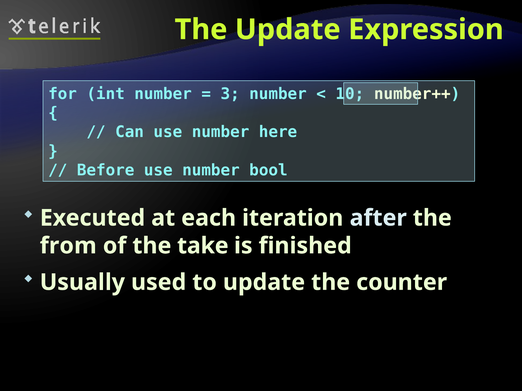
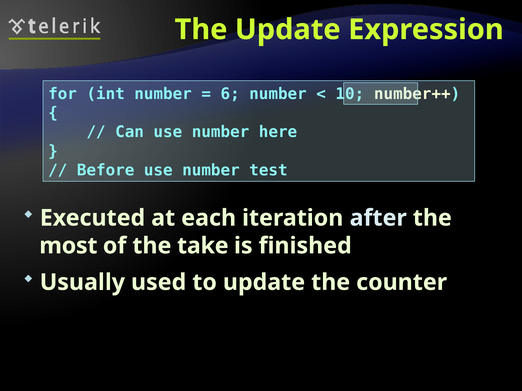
3: 3 -> 6
bool: bool -> test
from: from -> most
